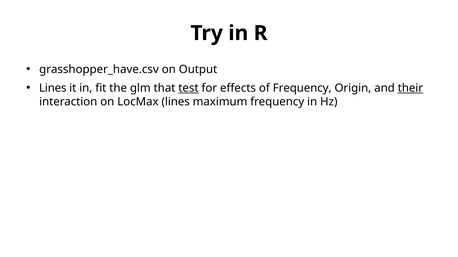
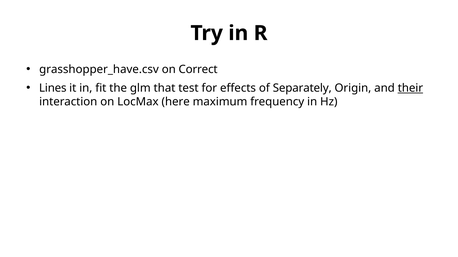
Output: Output -> Correct
test underline: present -> none
of Frequency: Frequency -> Separately
LocMax lines: lines -> here
